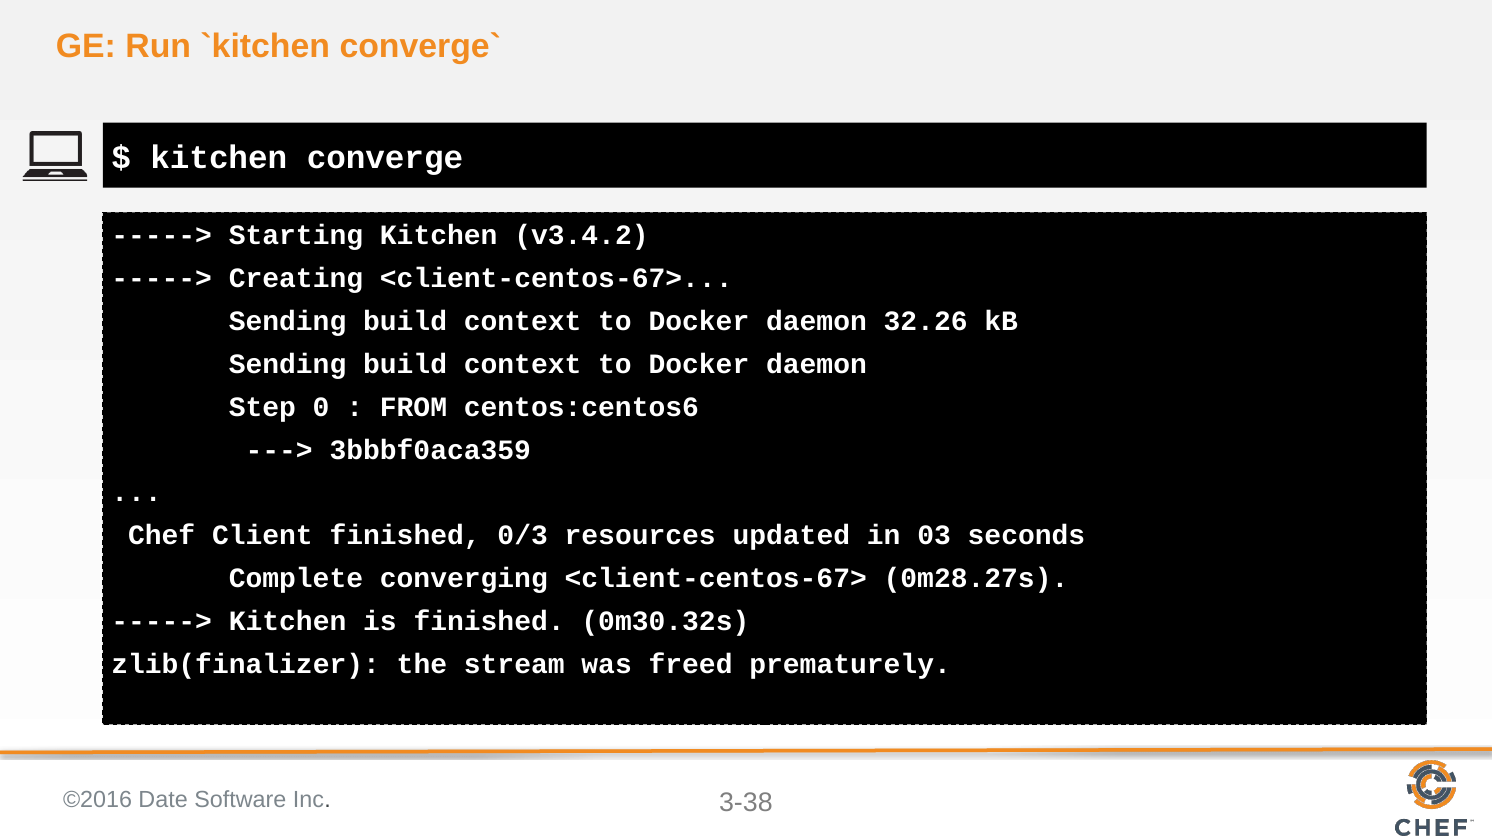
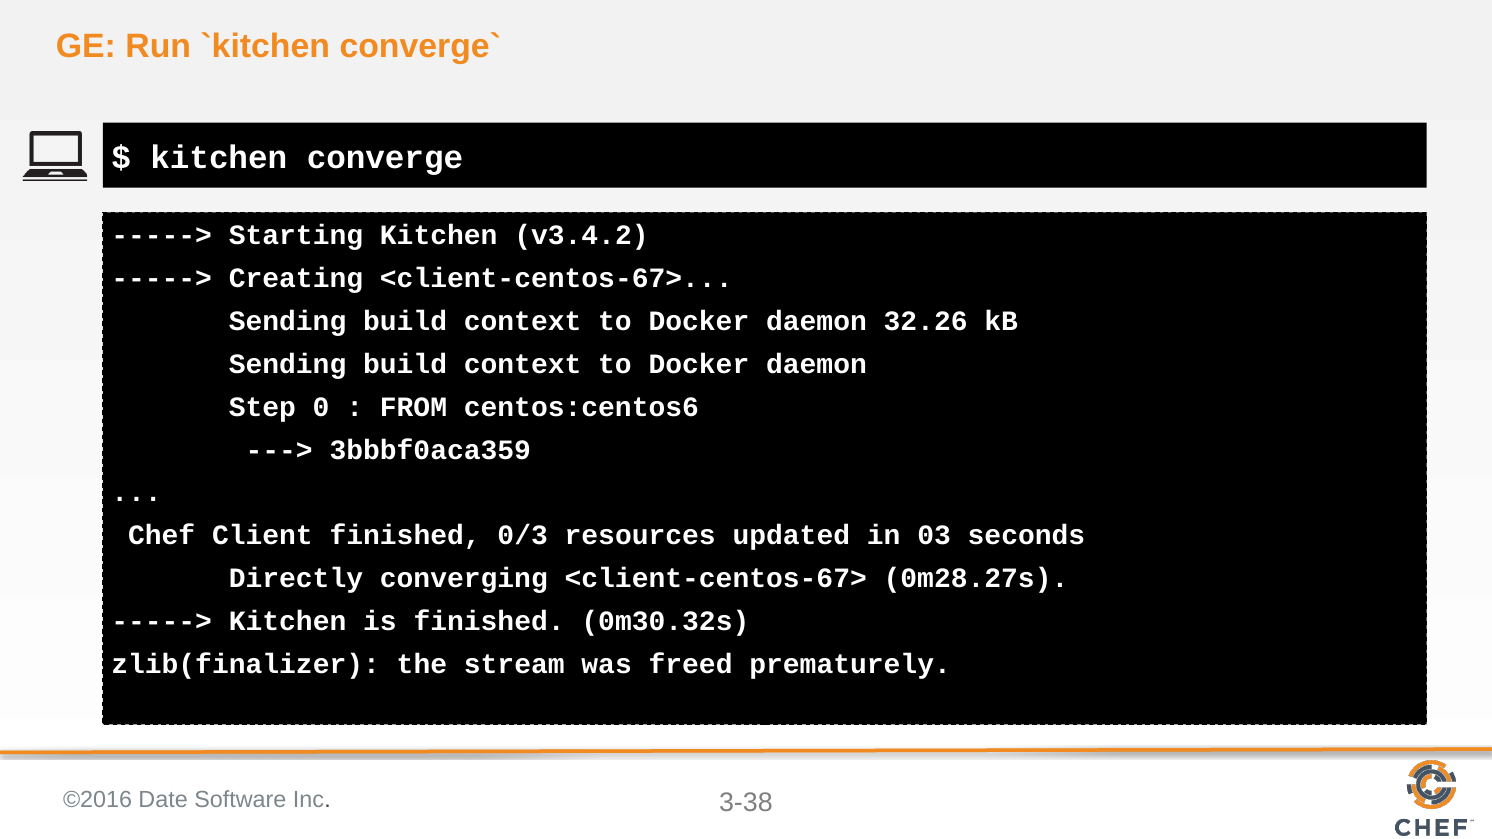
Complete: Complete -> Directly
